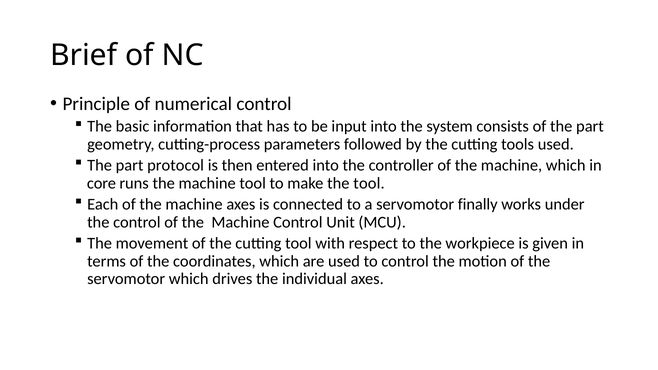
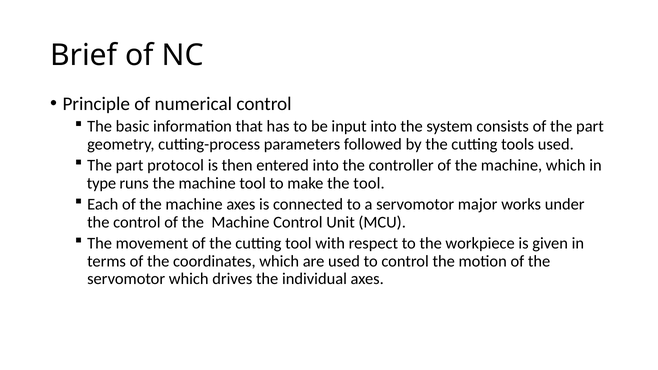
core: core -> type
finally: finally -> major
